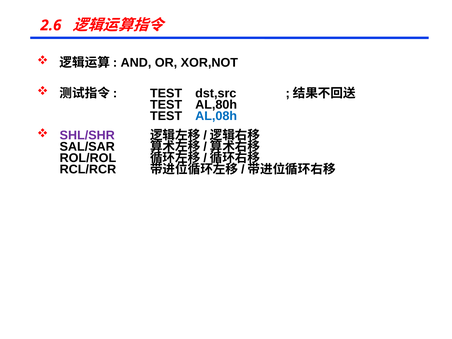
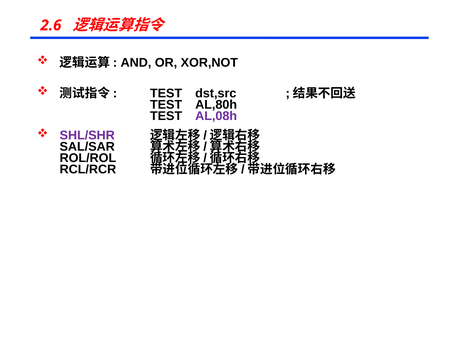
AL,08h colour: blue -> purple
